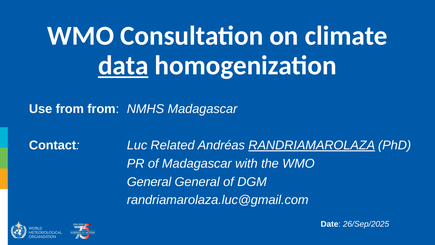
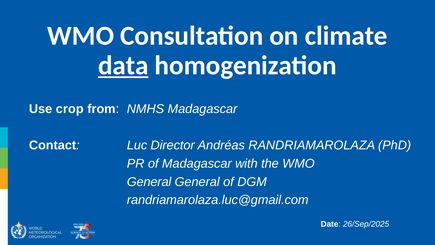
Use from: from -> crop
Related: Related -> Director
RANDRIAMAROLAZA underline: present -> none
